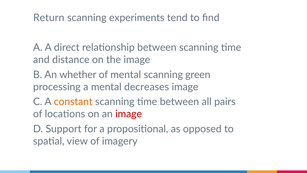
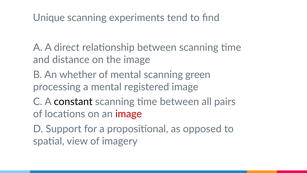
Return: Return -> Unique
decreases: decreases -> registered
constant colour: orange -> black
